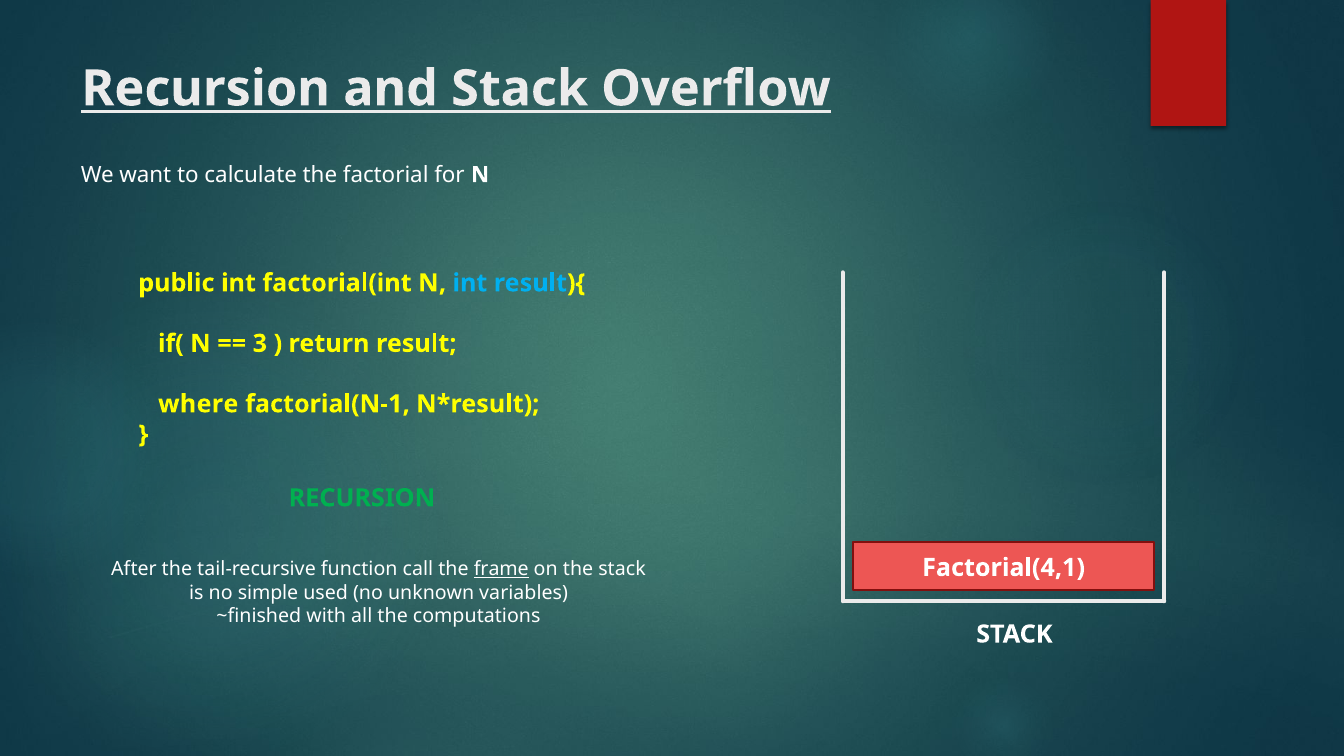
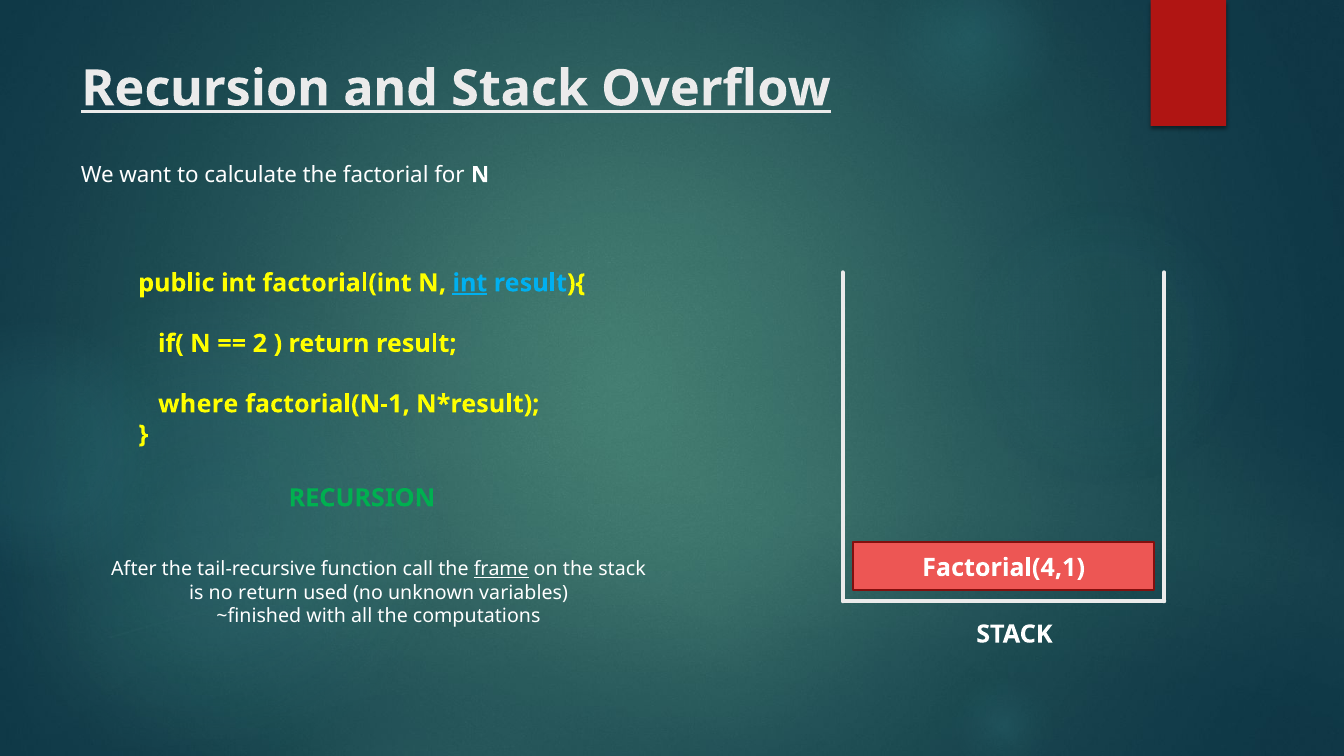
int at (470, 283) underline: none -> present
3: 3 -> 2
no simple: simple -> return
